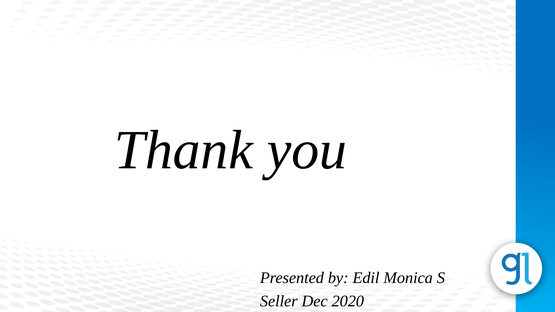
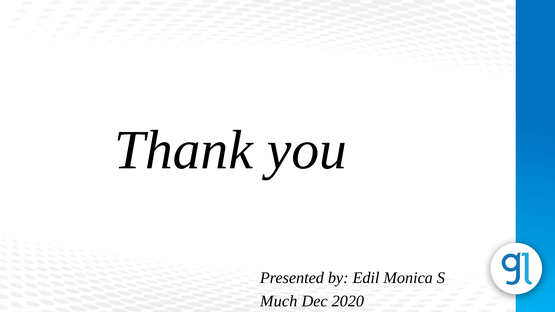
Seller: Seller -> Much
